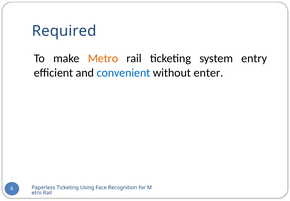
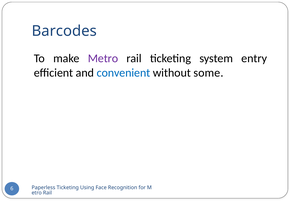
Required: Required -> Barcodes
Metro colour: orange -> purple
enter: enter -> some
